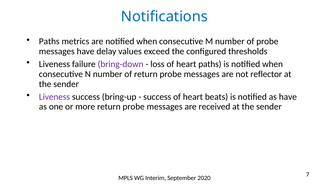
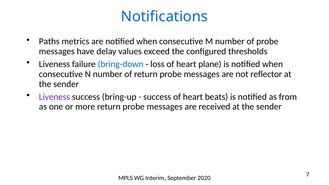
bring-down colour: purple -> blue
heart paths: paths -> plane
as have: have -> from
